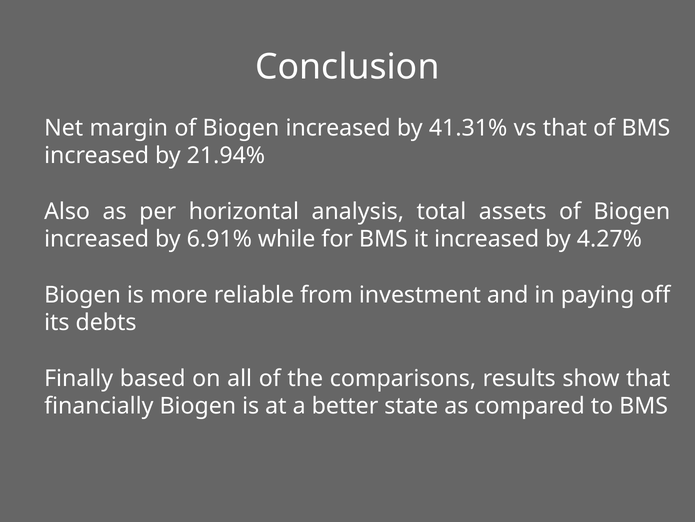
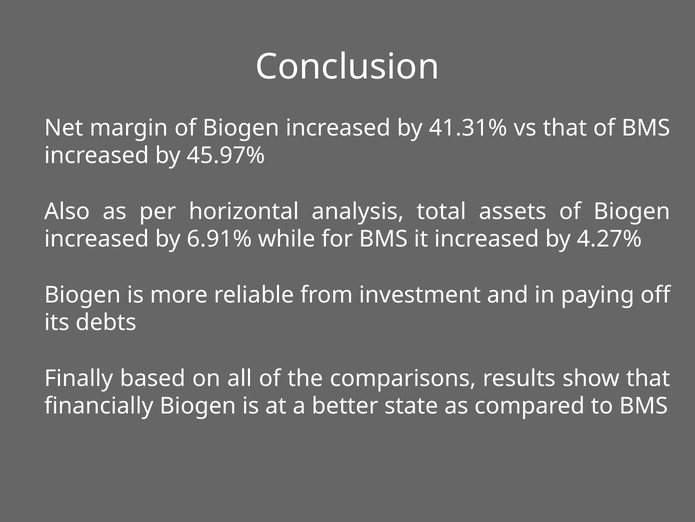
21.94%: 21.94% -> 45.97%
